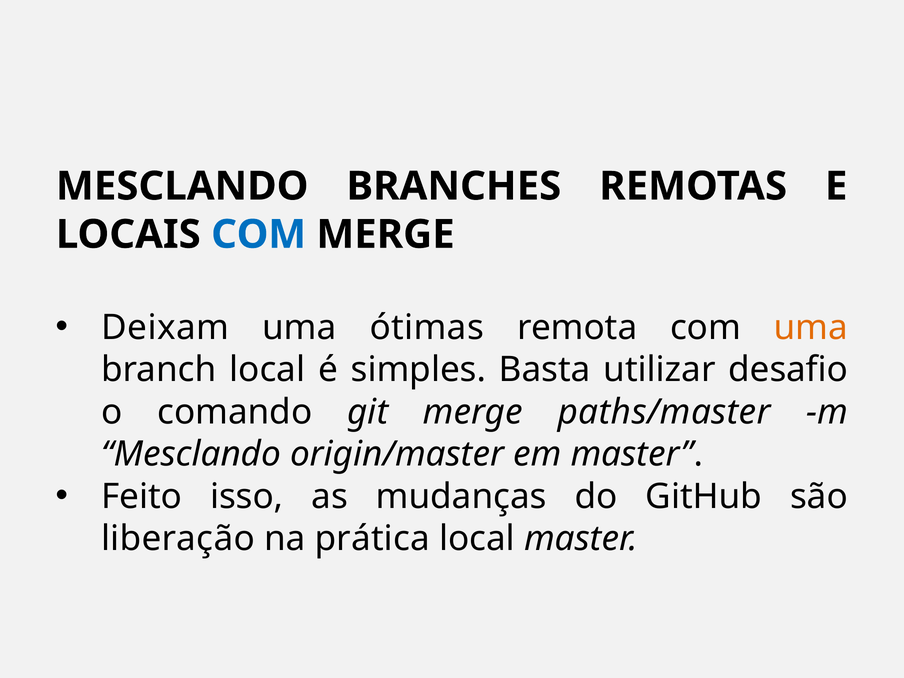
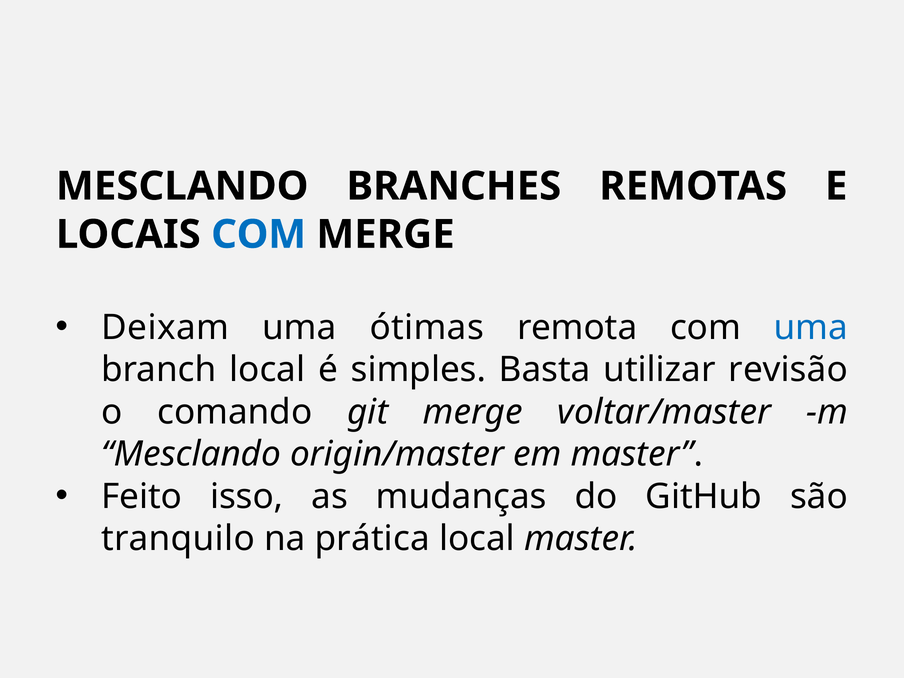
uma at (811, 328) colour: orange -> blue
desafio: desafio -> revisão
paths/master: paths/master -> voltar/master
liberação: liberação -> tranquilo
